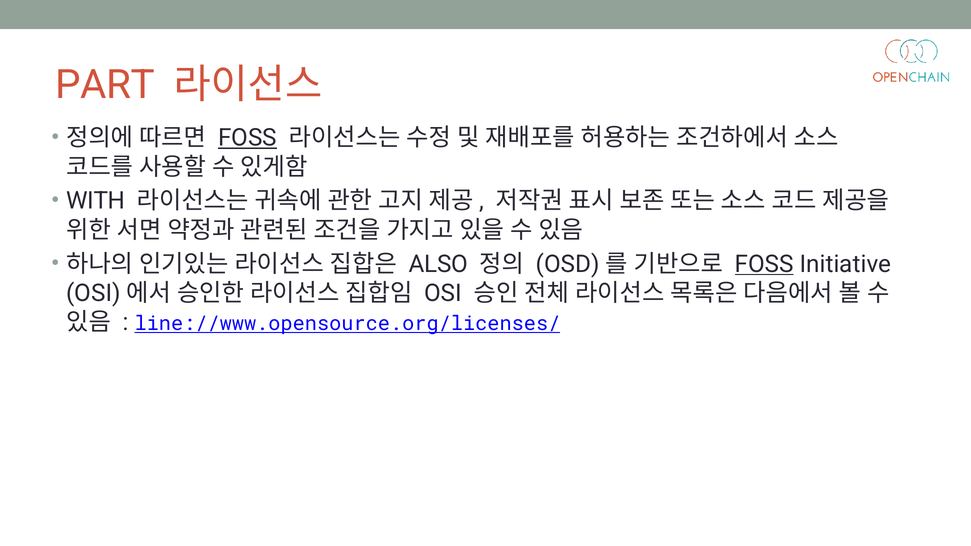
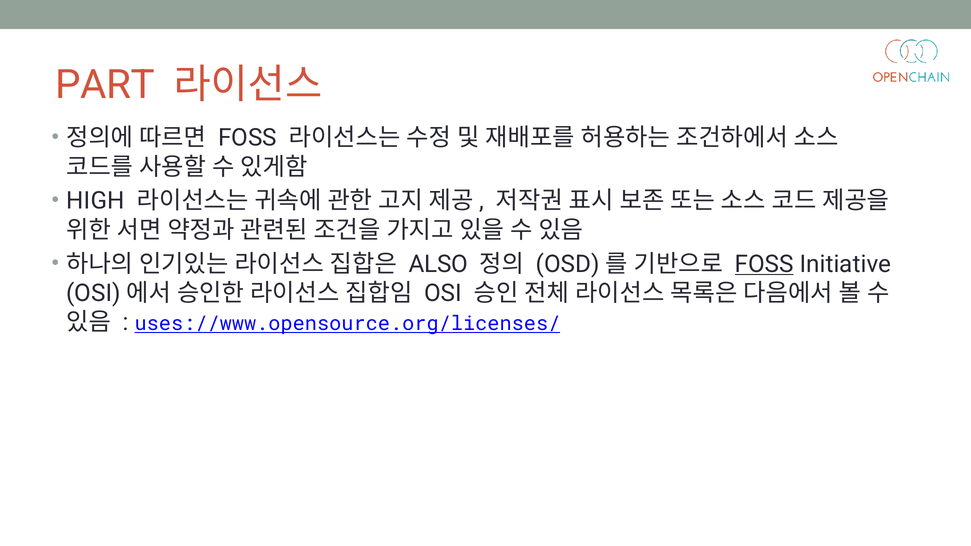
FOSS at (247, 138) underline: present -> none
WITH: WITH -> HIGH
line://www.opensource.org/licenses/: line://www.opensource.org/licenses/ -> uses://www.opensource.org/licenses/
